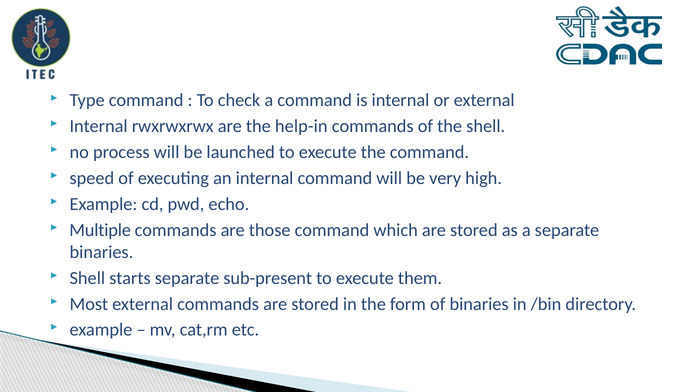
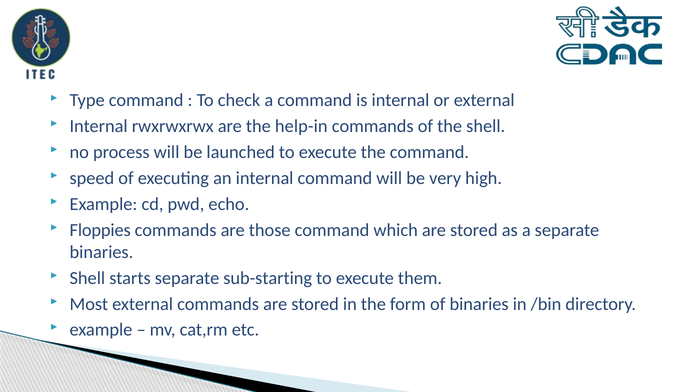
Multiple: Multiple -> Floppies
sub-present: sub-present -> sub-starting
